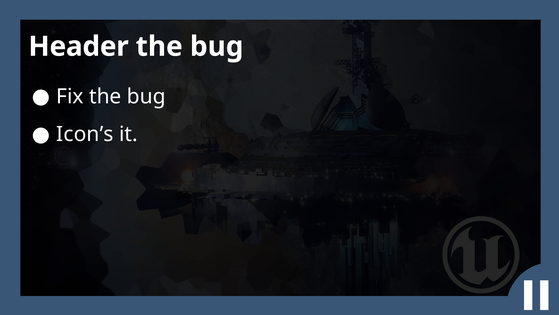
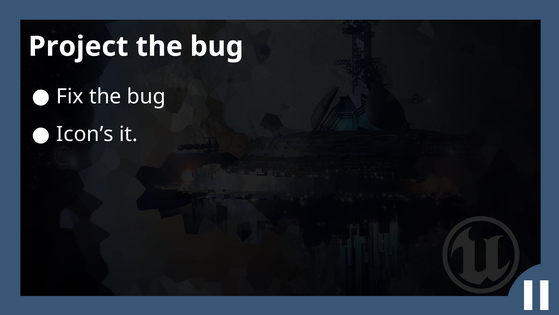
Header: Header -> Project
